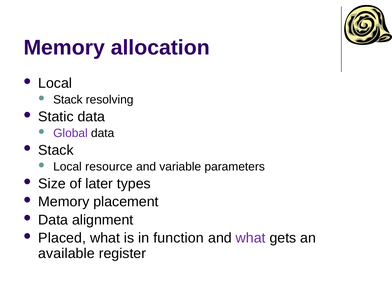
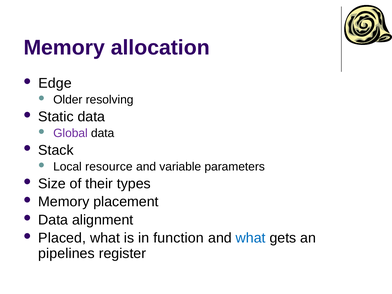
Local at (55, 83): Local -> Edge
Stack at (68, 100): Stack -> Older
later: later -> their
what at (251, 238) colour: purple -> blue
available: available -> pipelines
